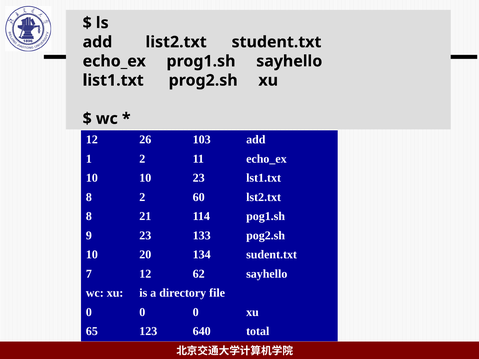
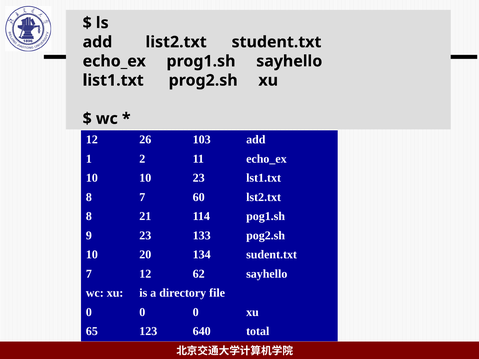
8 2: 2 -> 7
